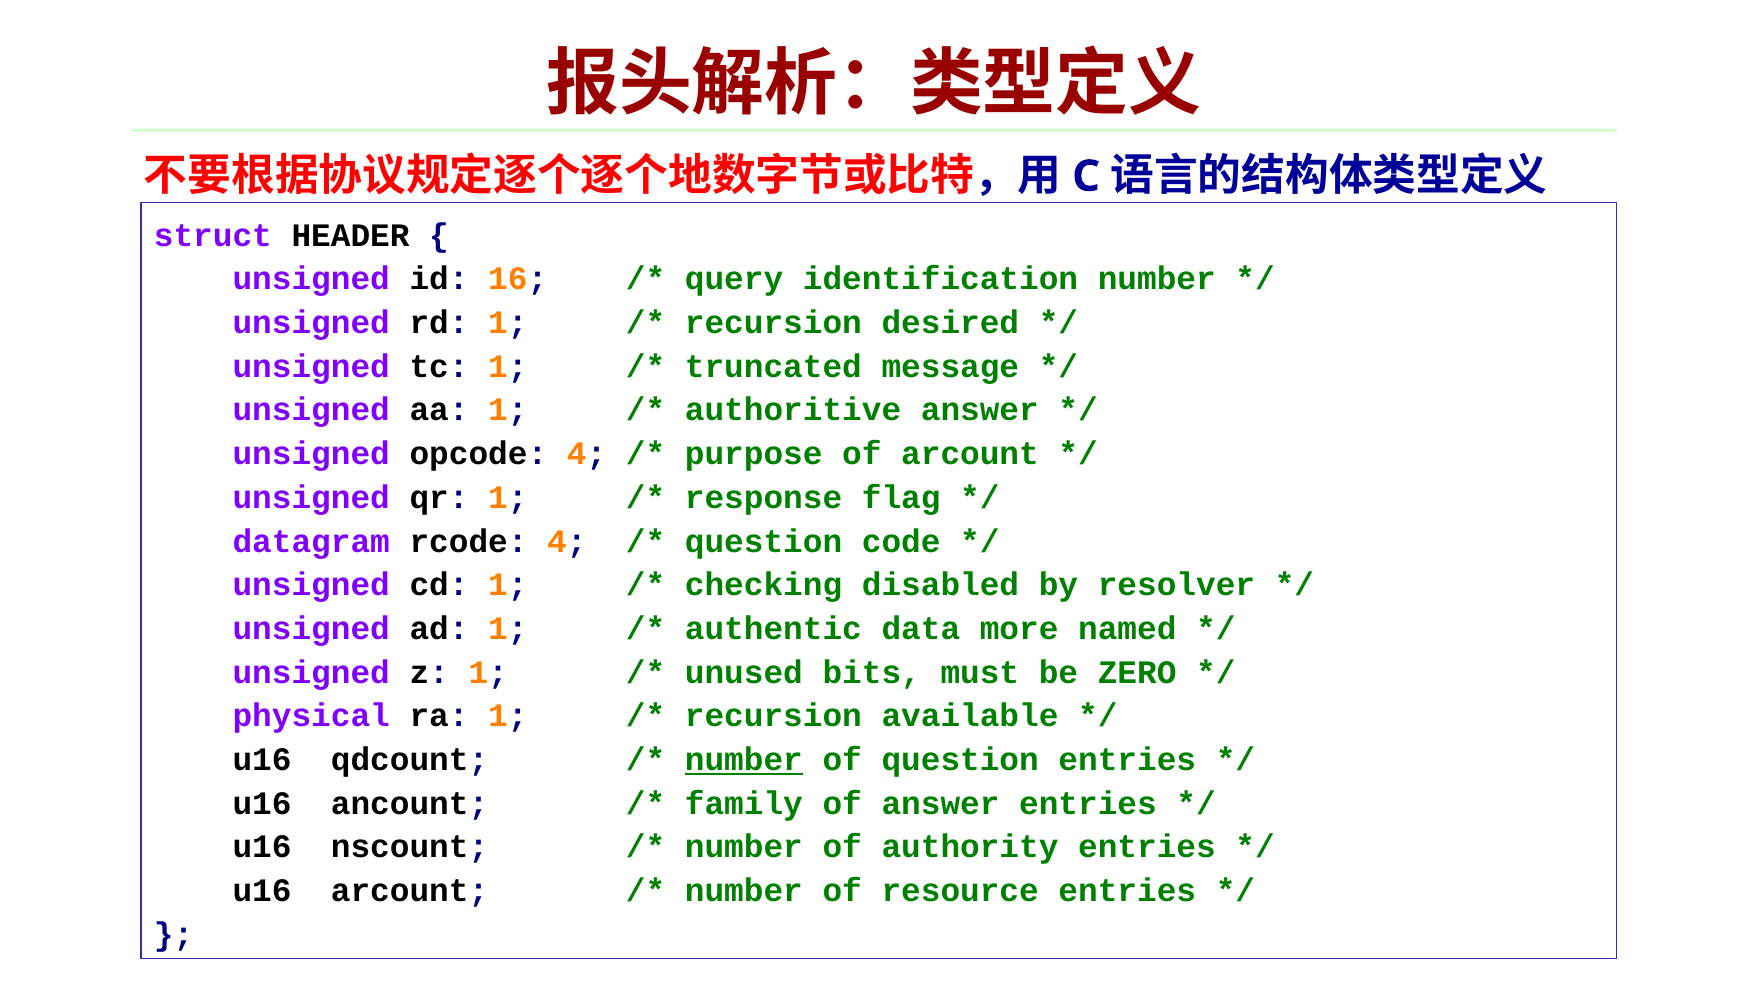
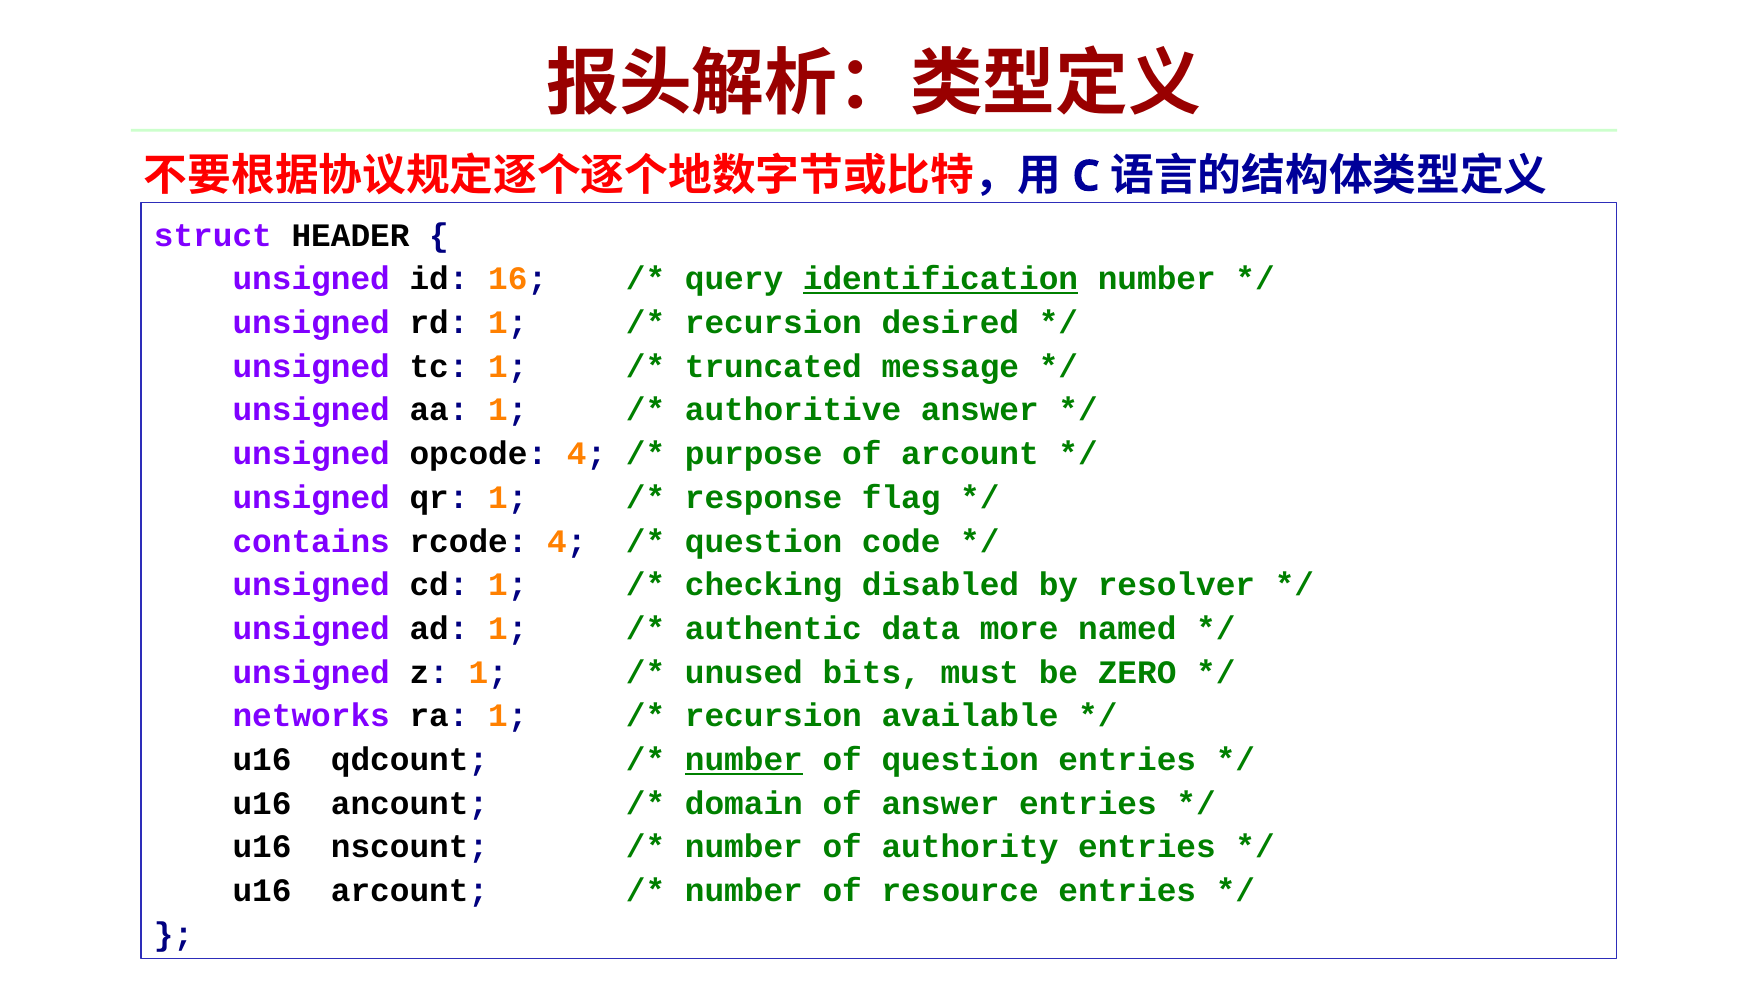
identification underline: none -> present
datagram: datagram -> contains
physical: physical -> networks
family: family -> domain
